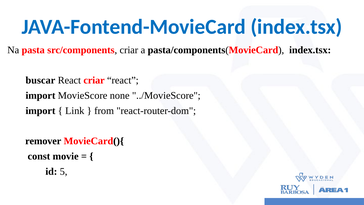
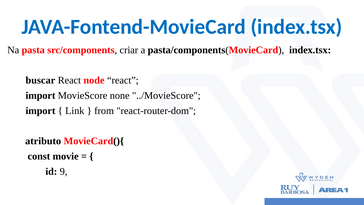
React criar: criar -> node
remover: remover -> atributo
5: 5 -> 9
